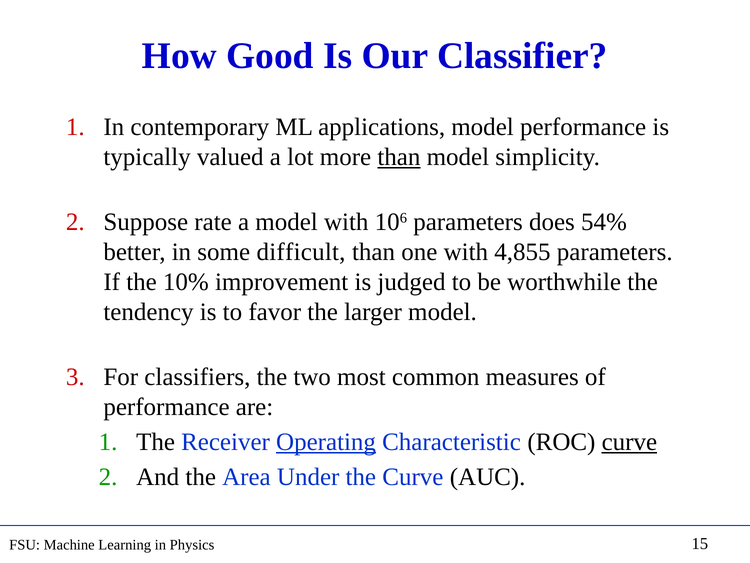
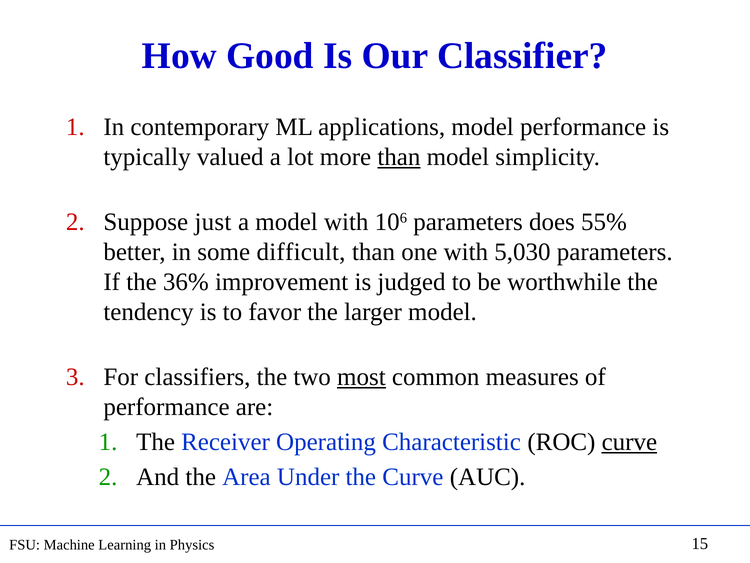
rate: rate -> just
54%: 54% -> 55%
4,855: 4,855 -> 5,030
10%: 10% -> 36%
most underline: none -> present
Operating underline: present -> none
